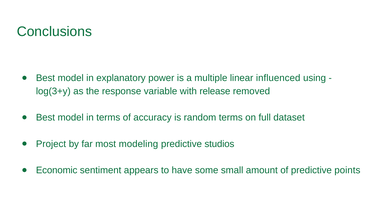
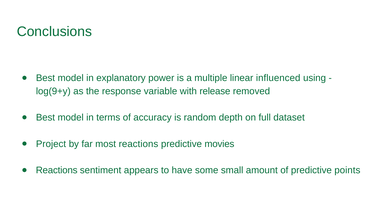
log(3+y: log(3+y -> log(9+y
random terms: terms -> depth
most modeling: modeling -> reactions
studios: studios -> movies
Economic at (57, 170): Economic -> Reactions
